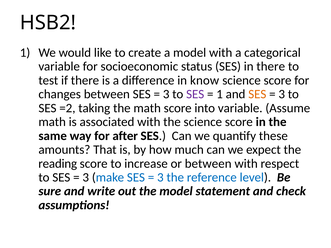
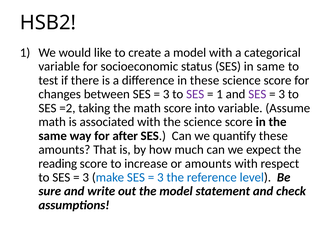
in there: there -> same
in know: know -> these
SES at (257, 94) colour: orange -> purple
or between: between -> amounts
